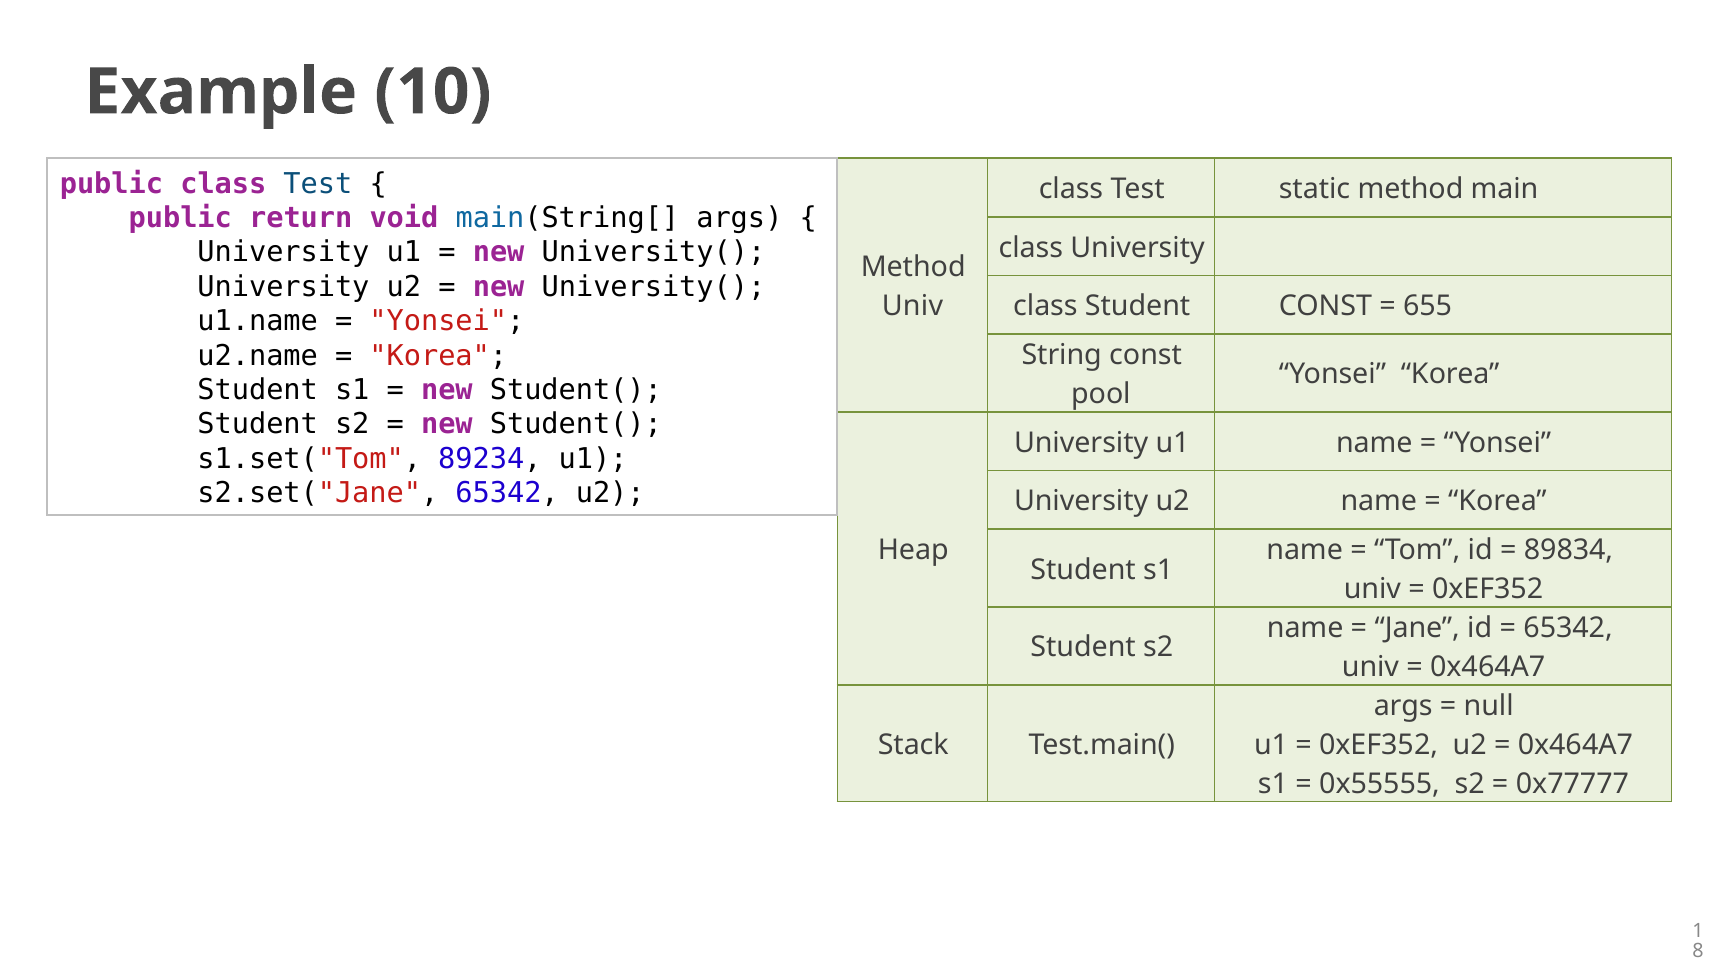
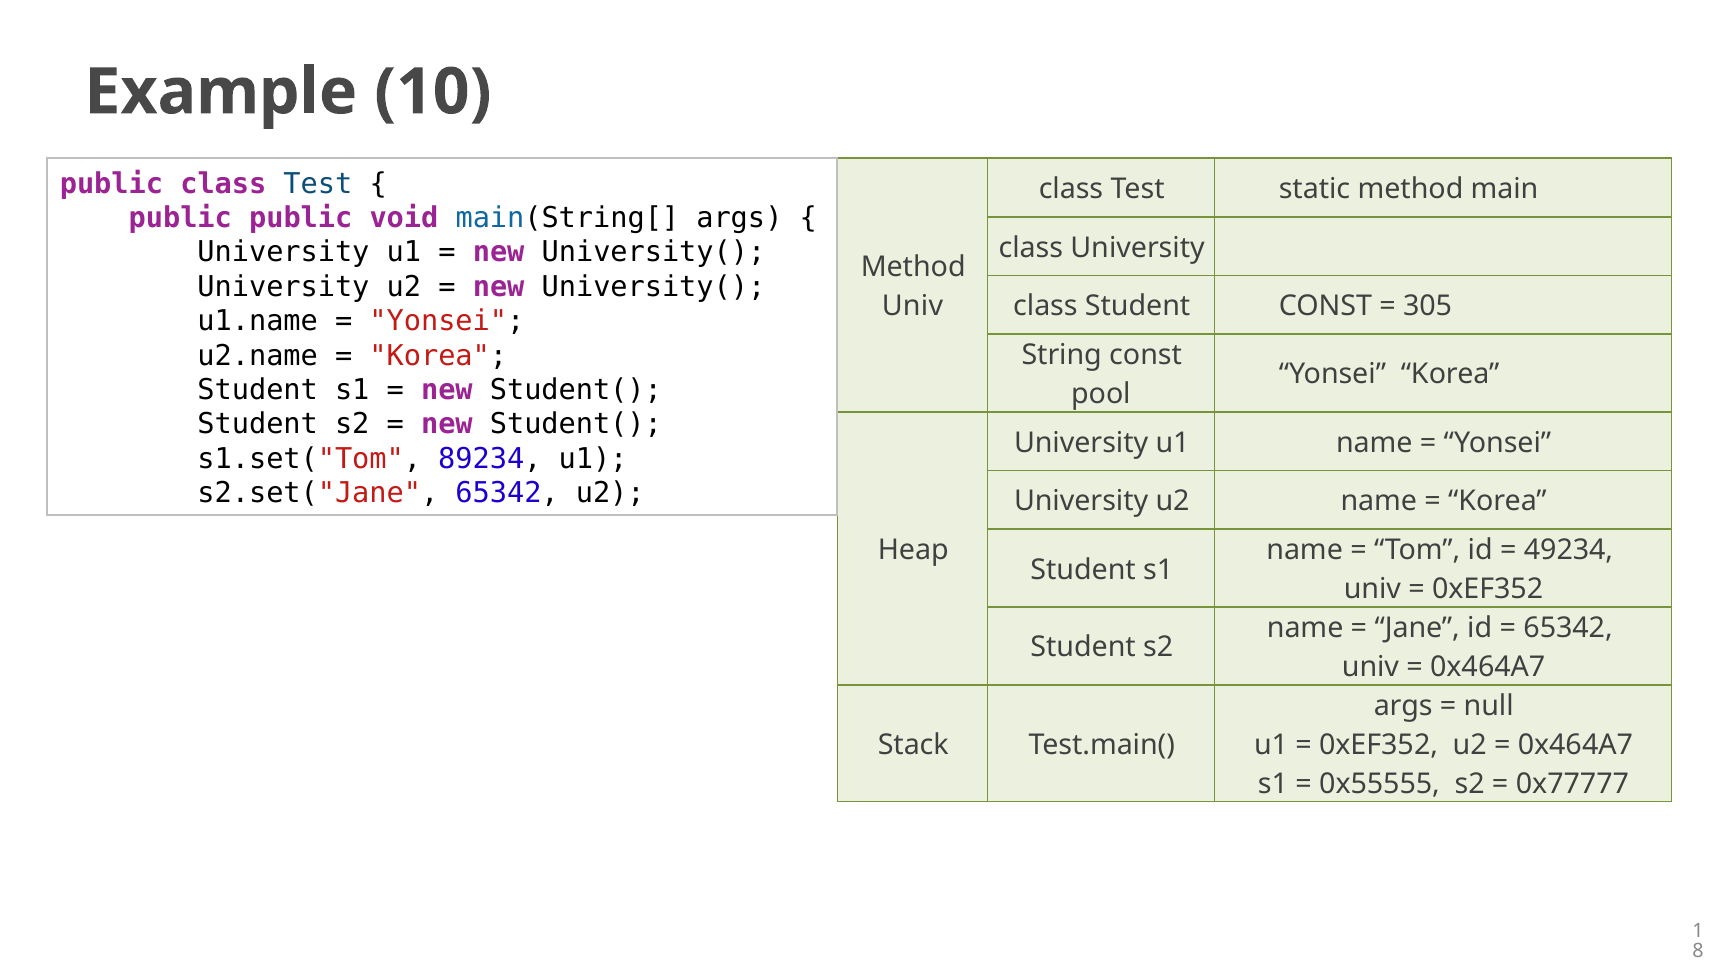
public return: return -> public
655: 655 -> 305
89834: 89834 -> 49234
